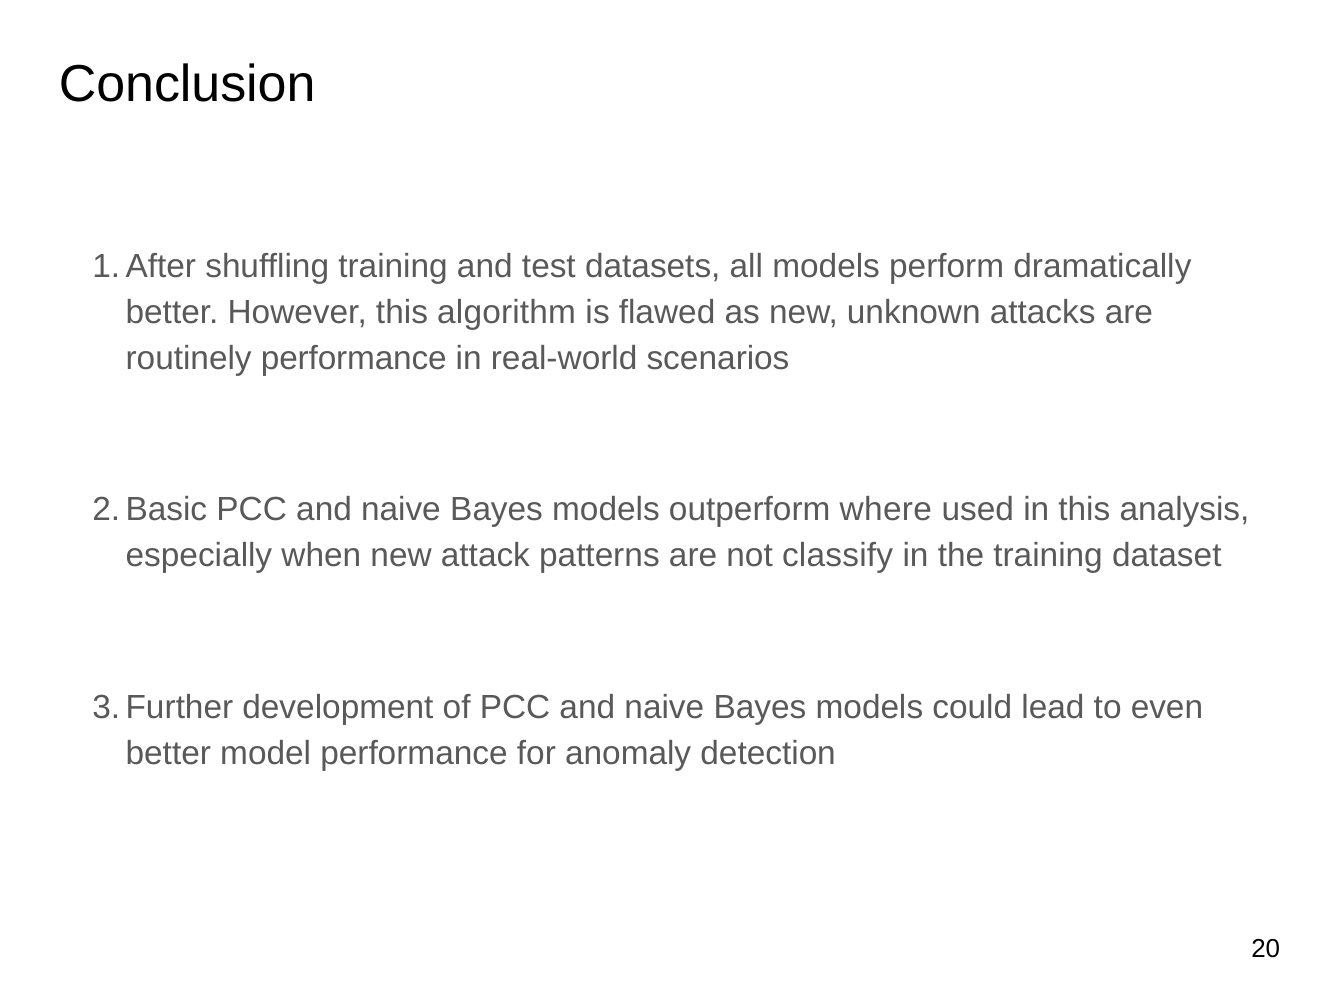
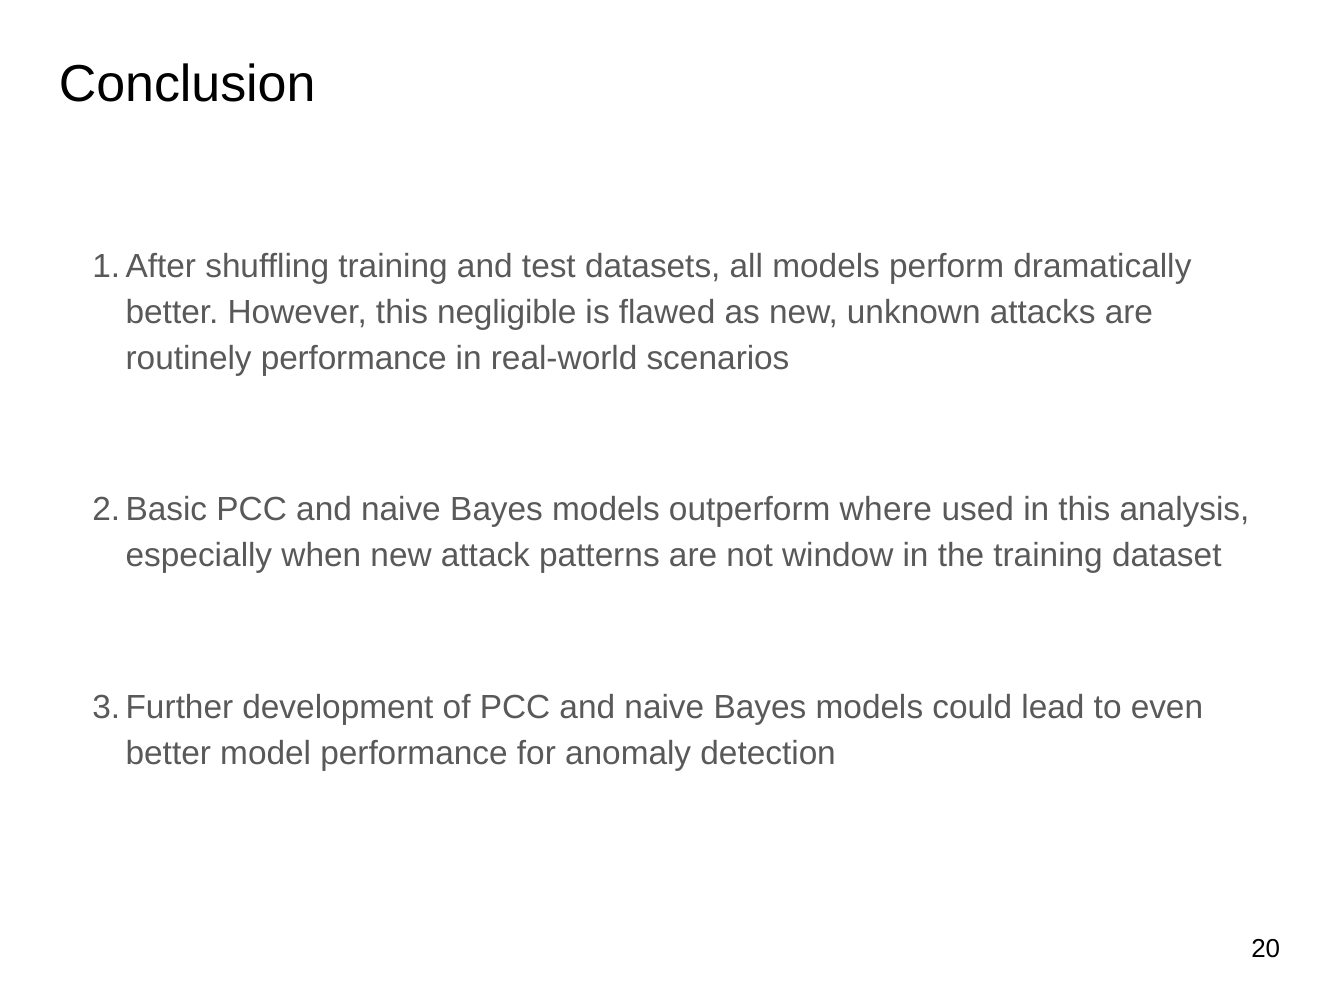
algorithm: algorithm -> negligible
classify: classify -> window
